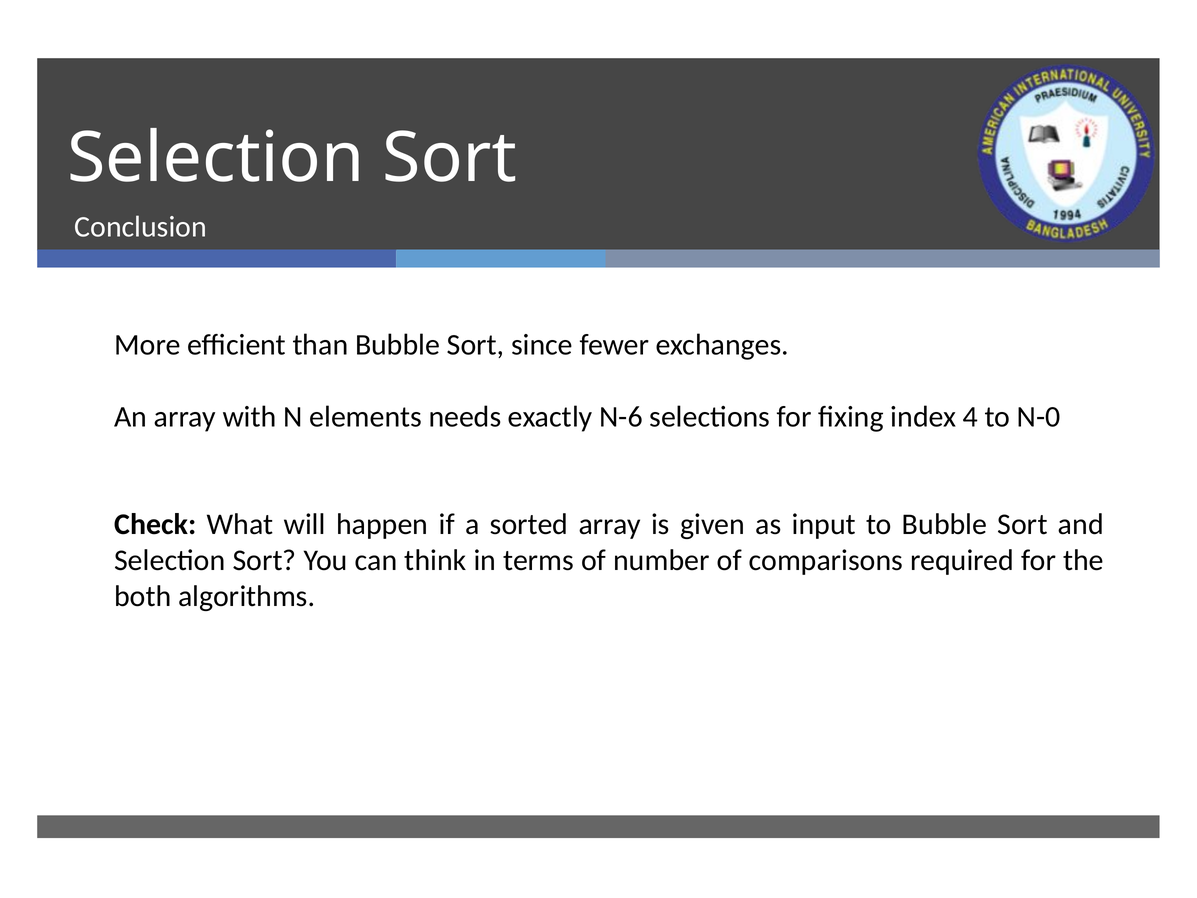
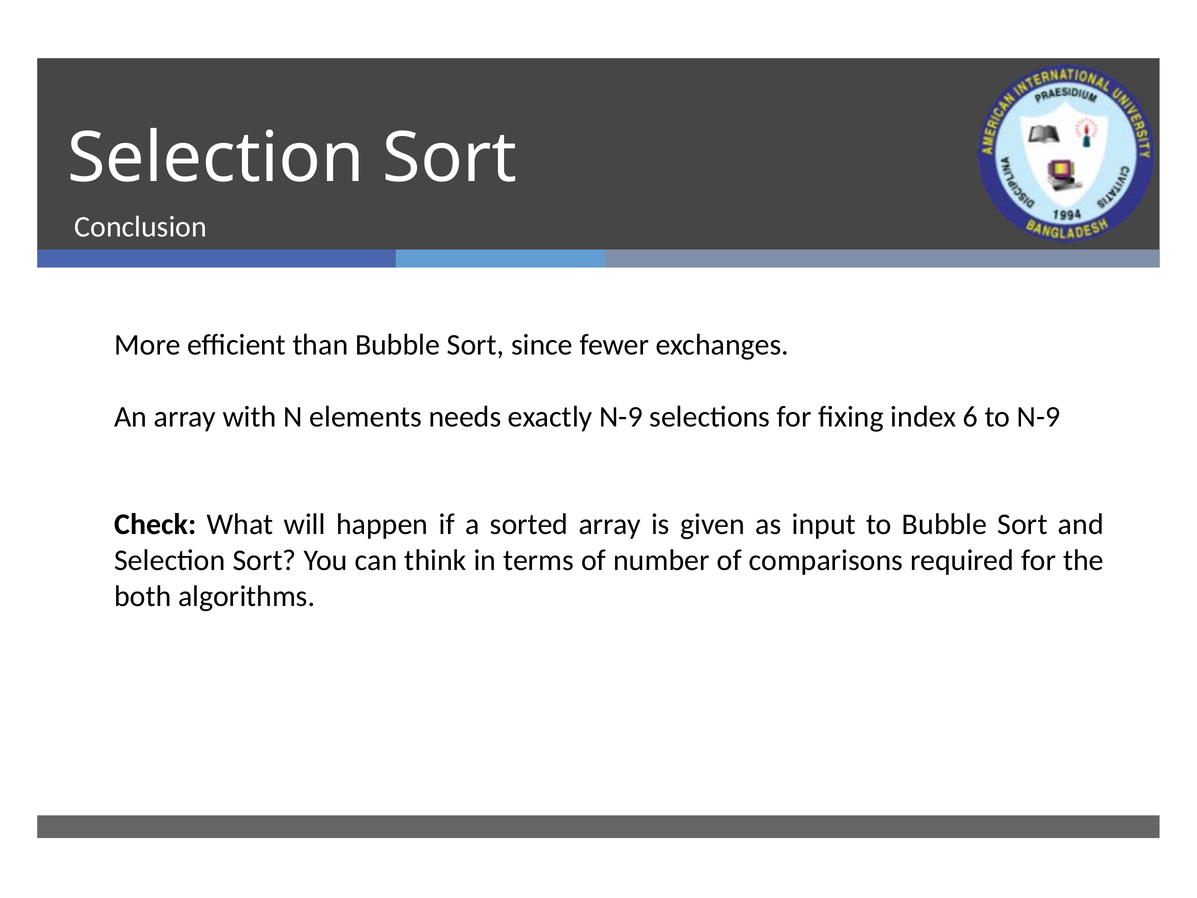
exactly N-6: N-6 -> N-9
4: 4 -> 6
to N-0: N-0 -> N-9
